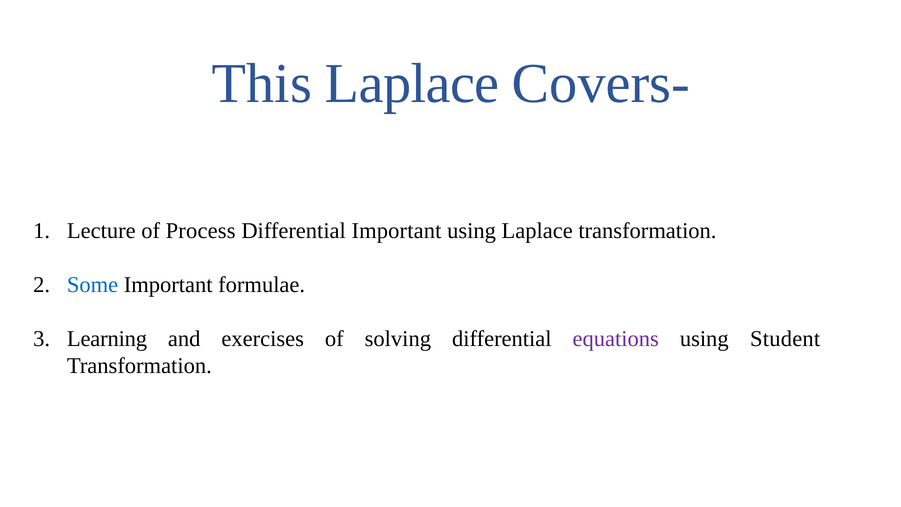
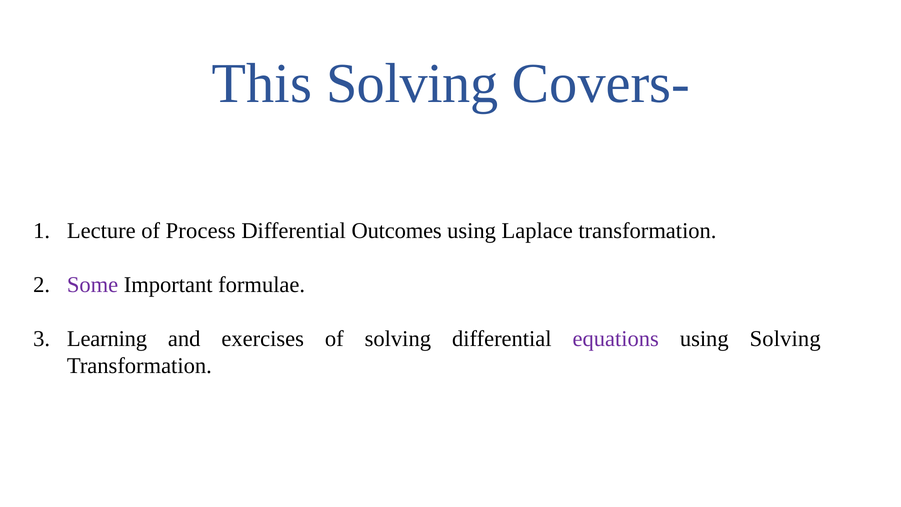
This Laplace: Laplace -> Solving
Differential Important: Important -> Outcomes
Some colour: blue -> purple
using Student: Student -> Solving
